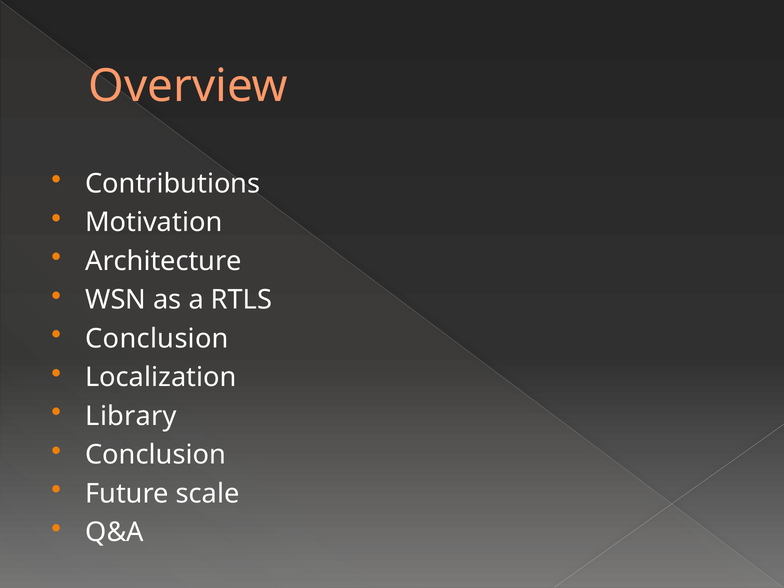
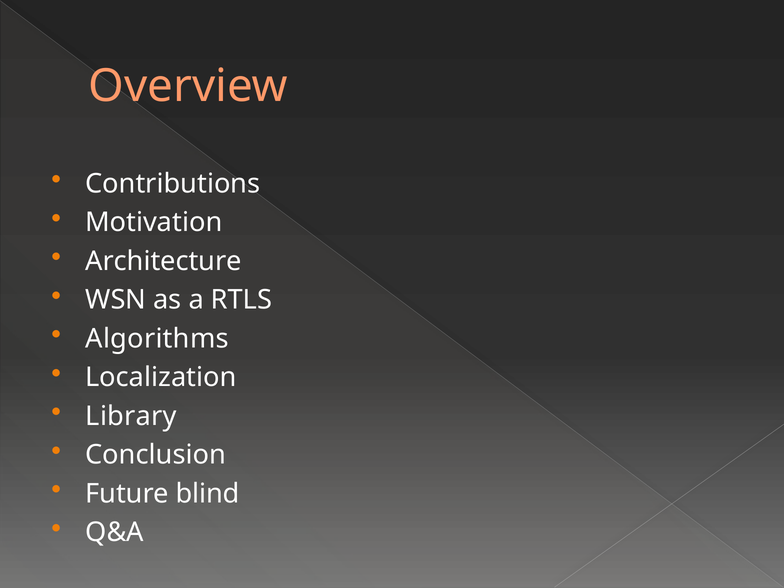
Conclusion at (157, 339): Conclusion -> Algorithms
scale: scale -> blind
